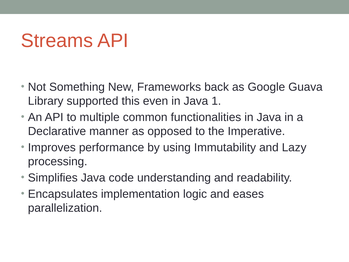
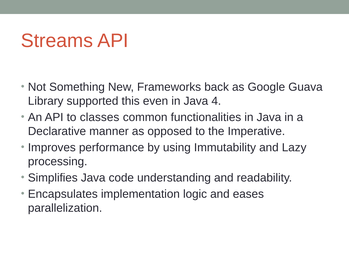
1: 1 -> 4
multiple: multiple -> classes
